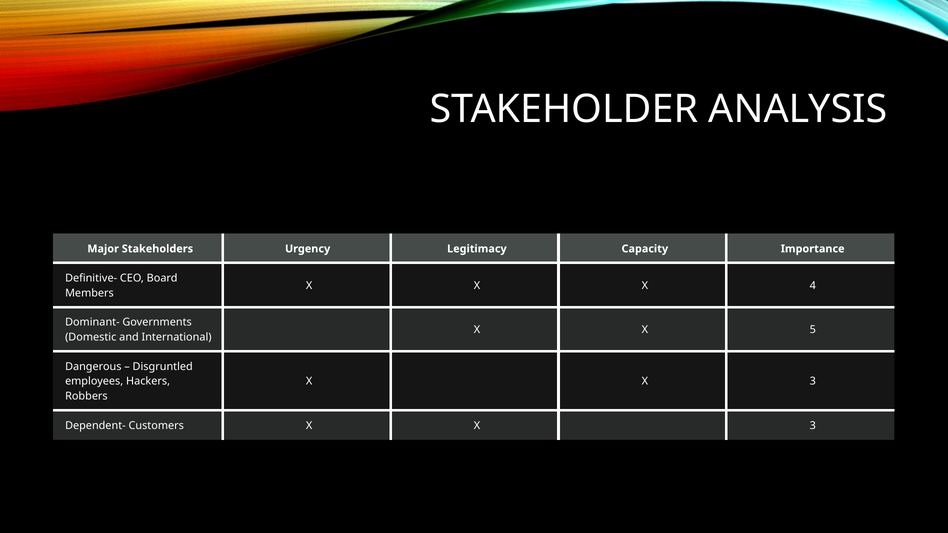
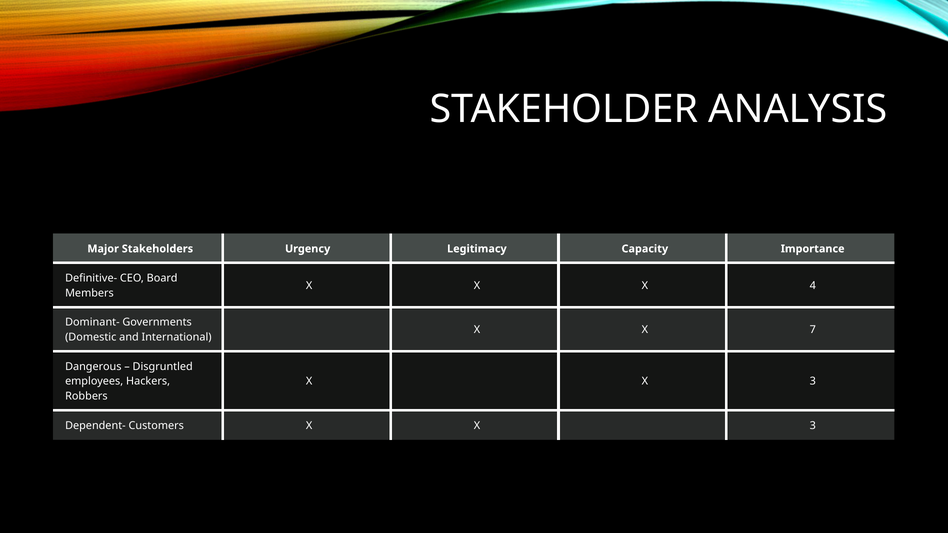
5: 5 -> 7
